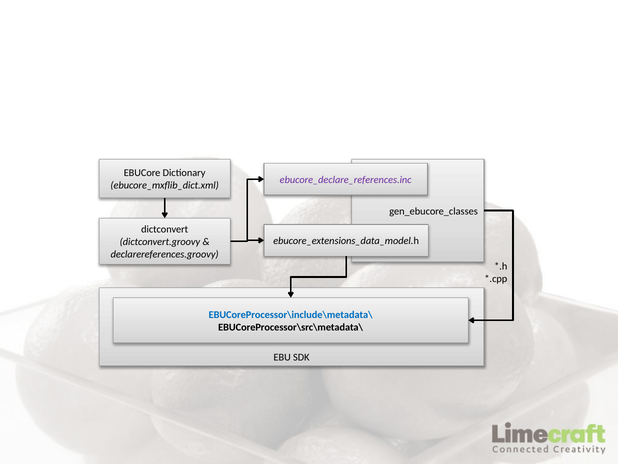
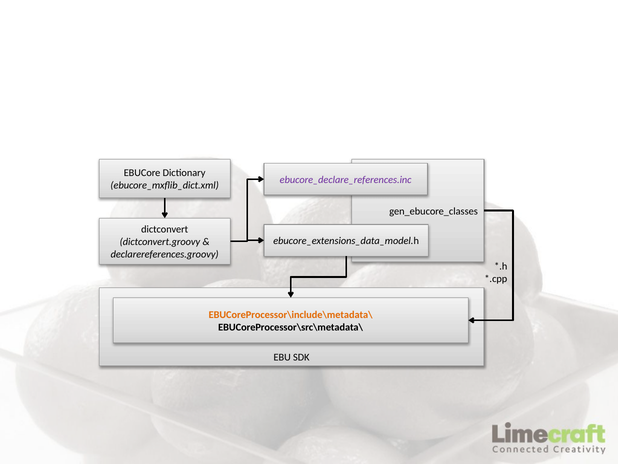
EBUCoreProcessor\include\metadata\ colour: blue -> orange
